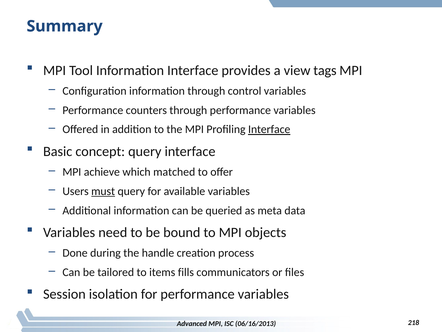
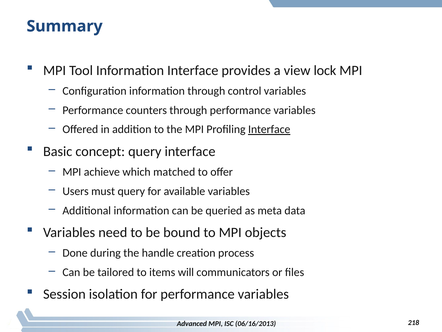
tags: tags -> lock
must underline: present -> none
fills: fills -> will
